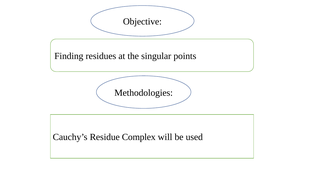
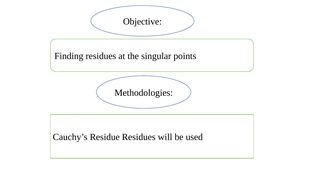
Residue Complex: Complex -> Residues
